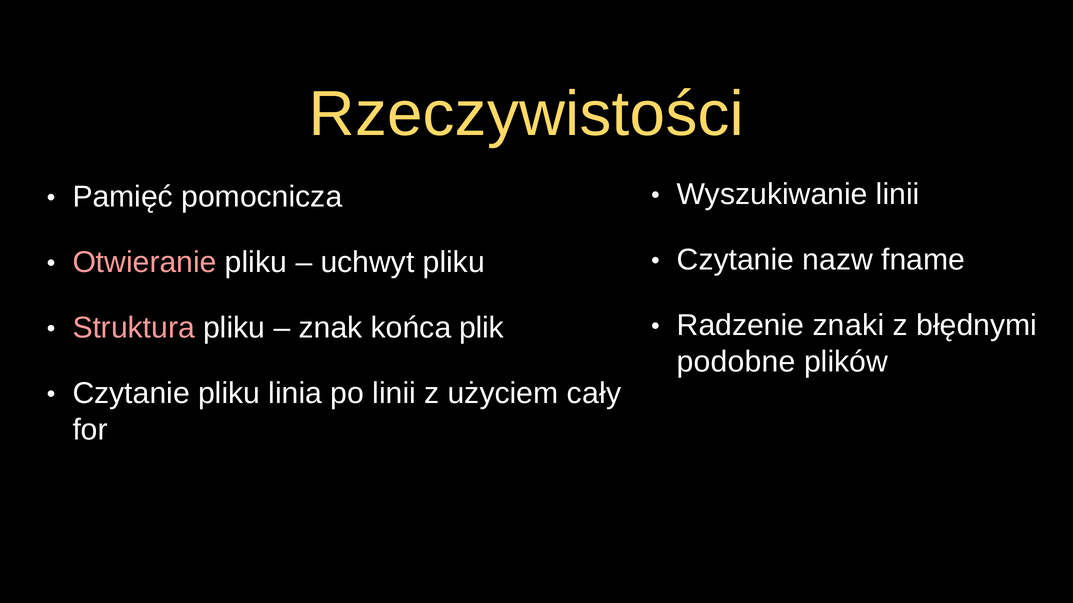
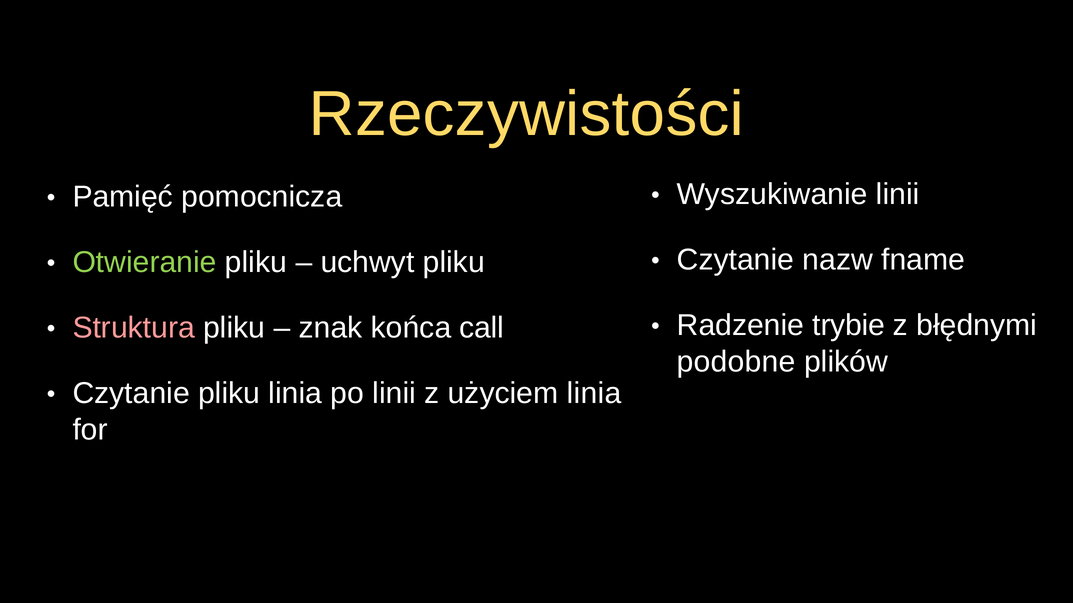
Otwieranie colour: pink -> light green
znaki: znaki -> trybie
plik: plik -> call
użyciem cały: cały -> linia
